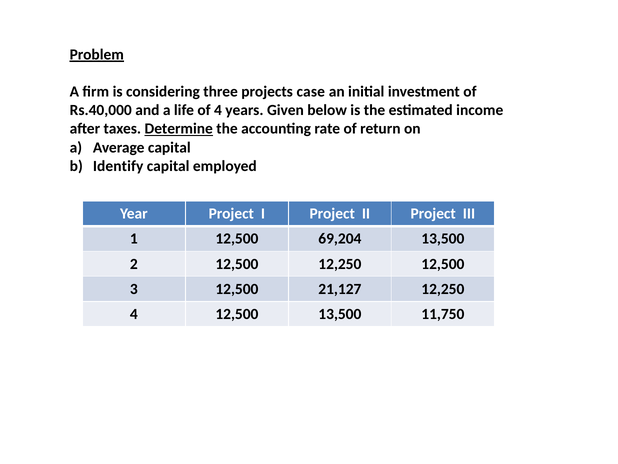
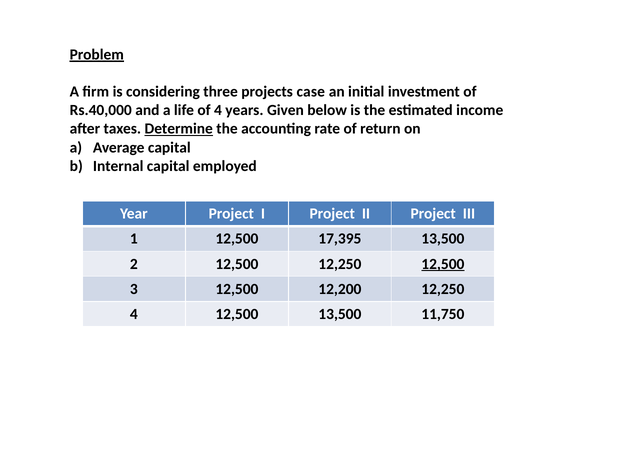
Identify: Identify -> Internal
69,204: 69,204 -> 17,395
12,500 at (443, 264) underline: none -> present
21,127: 21,127 -> 12,200
